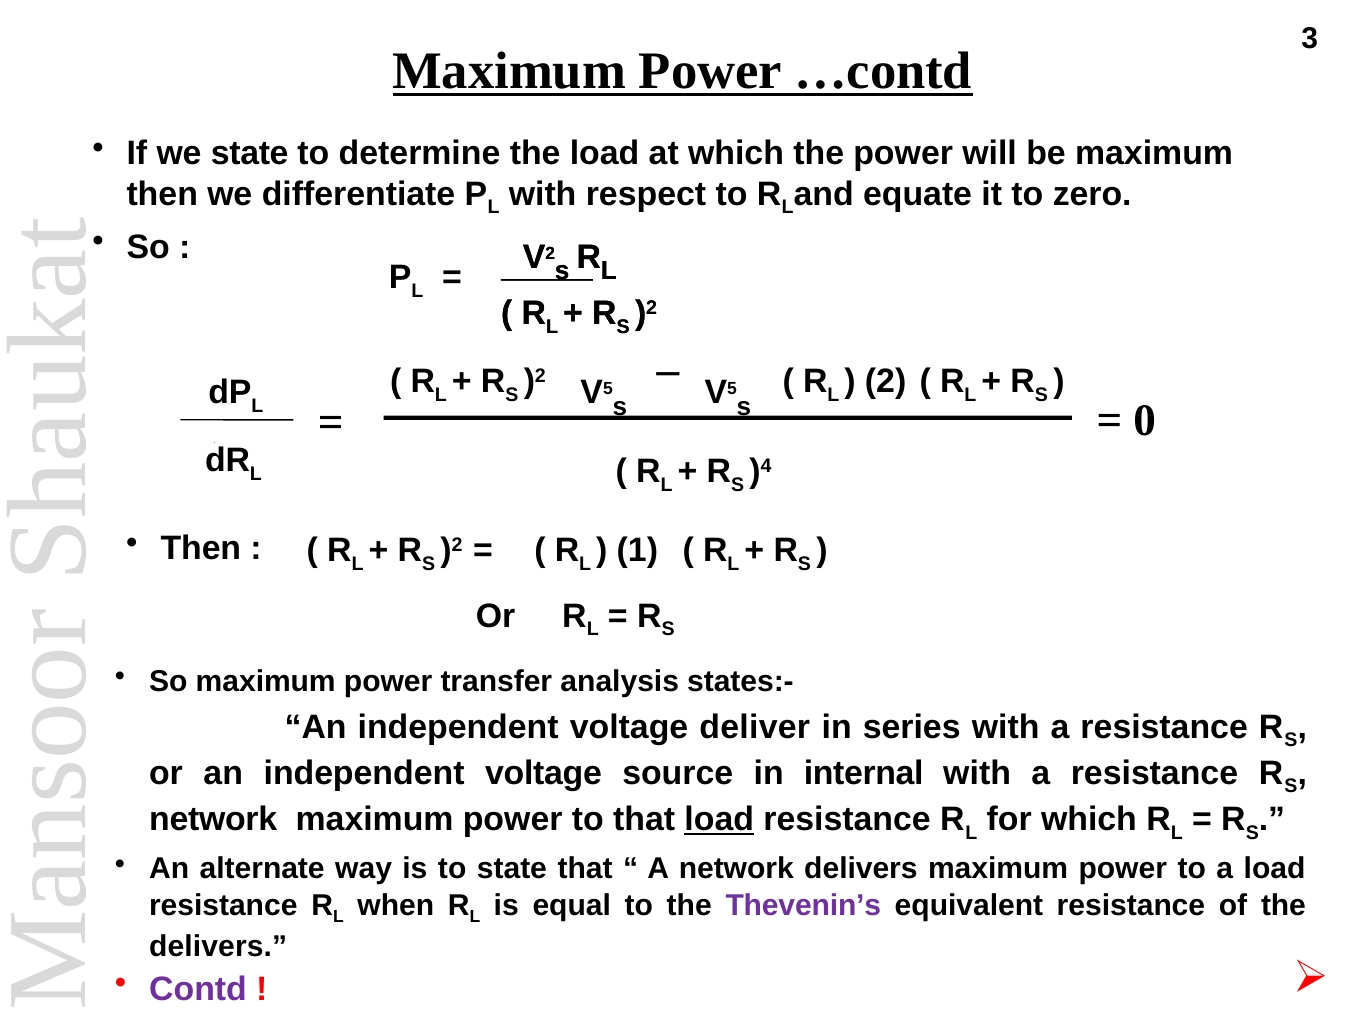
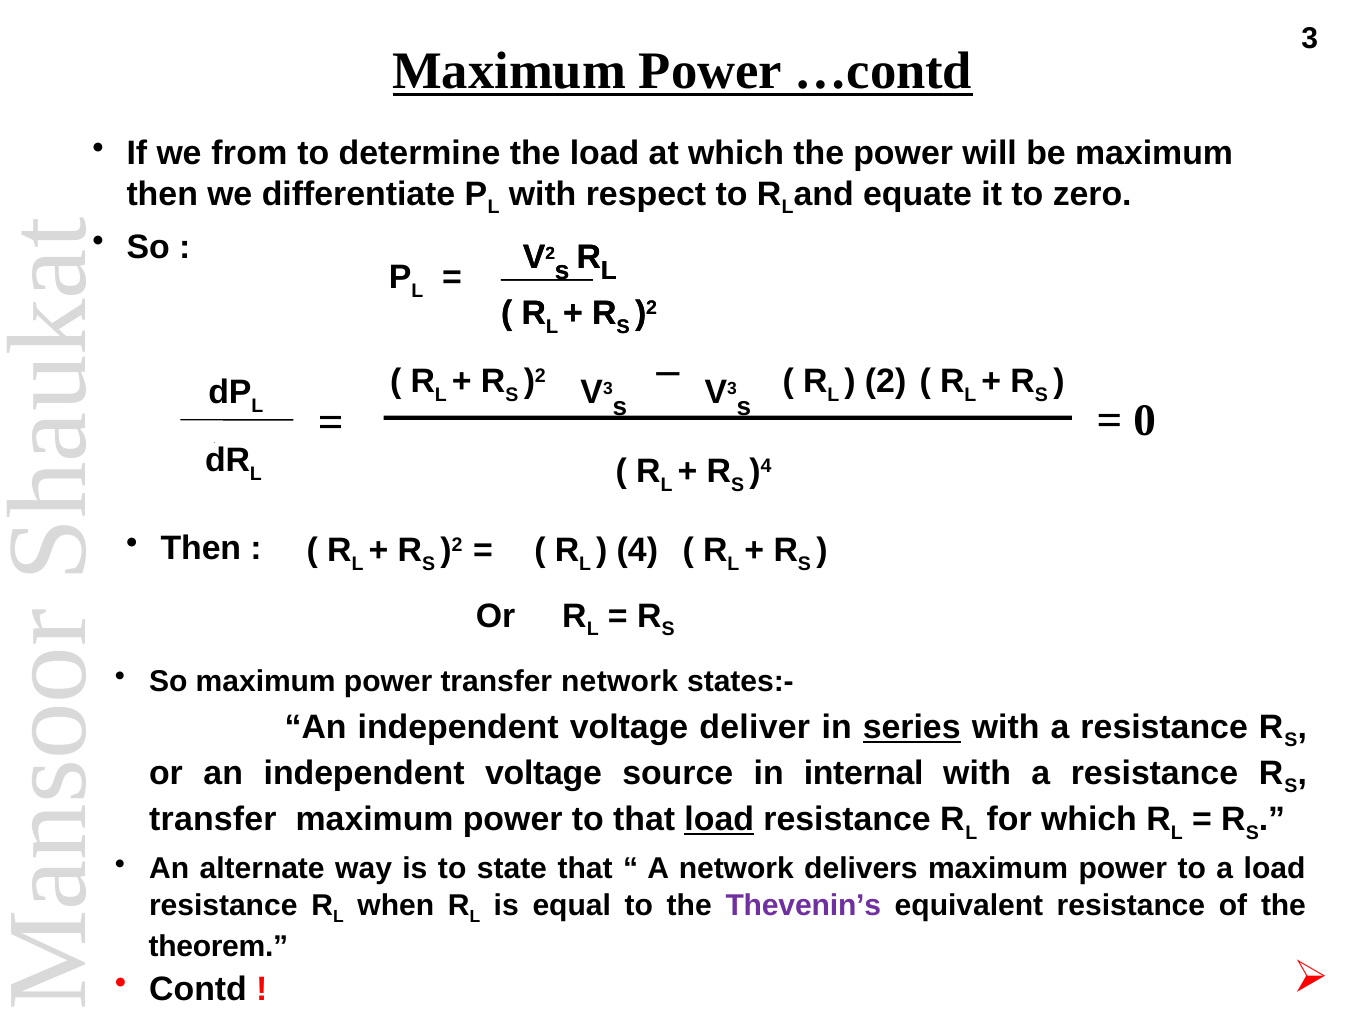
we state: state -> from
5 at (608, 389): 5 -> 3
5 at (732, 389): 5 -> 3
1: 1 -> 4
transfer analysis: analysis -> network
series underline: none -> present
network at (213, 819): network -> transfer
delivers at (218, 946): delivers -> theorem
Contd colour: purple -> black
